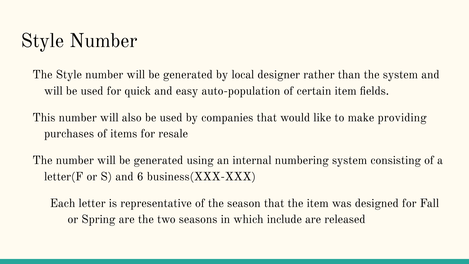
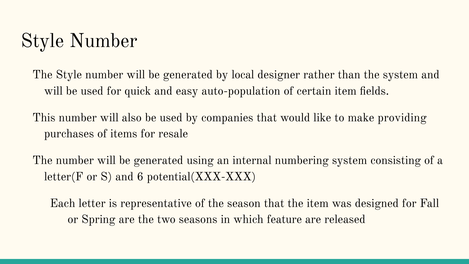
business(XXX-XXX: business(XXX-XXX -> potential(XXX-XXX
include: include -> feature
